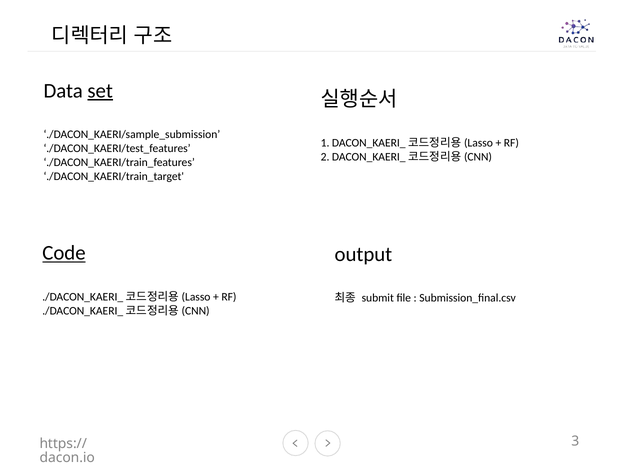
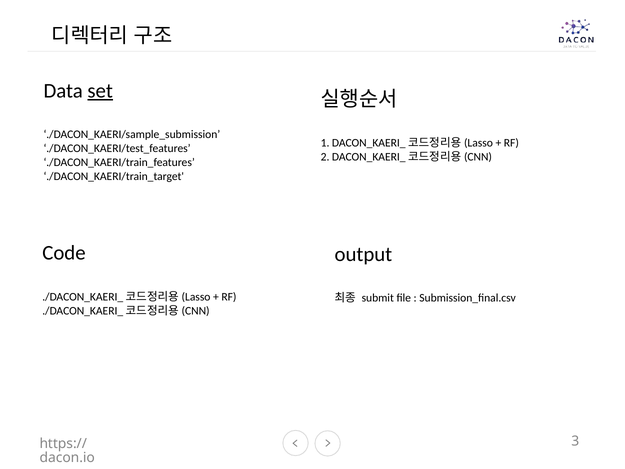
Code underline: present -> none
